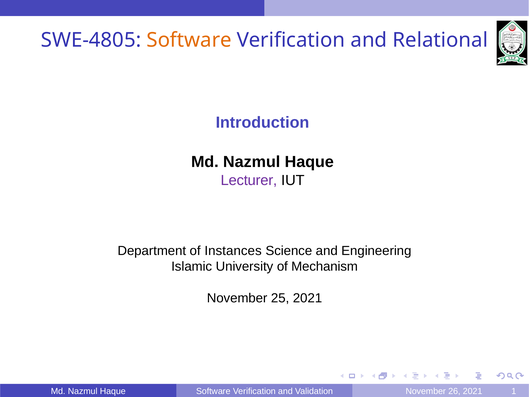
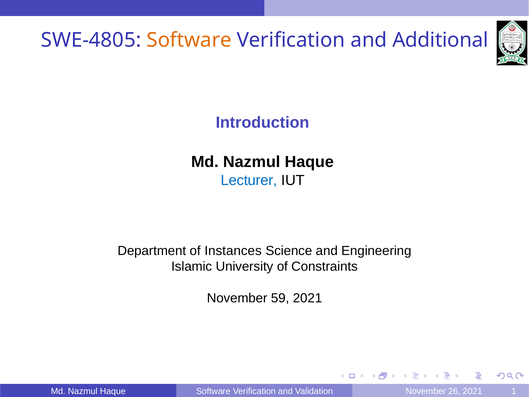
Relational: Relational -> Additional
Lecturer colour: purple -> blue
Mechanism: Mechanism -> Constraints
25: 25 -> 59
